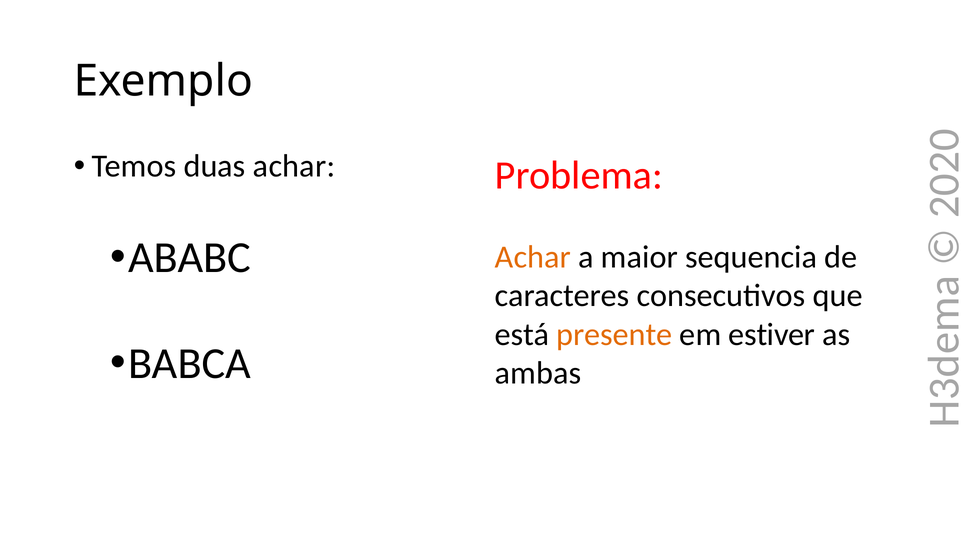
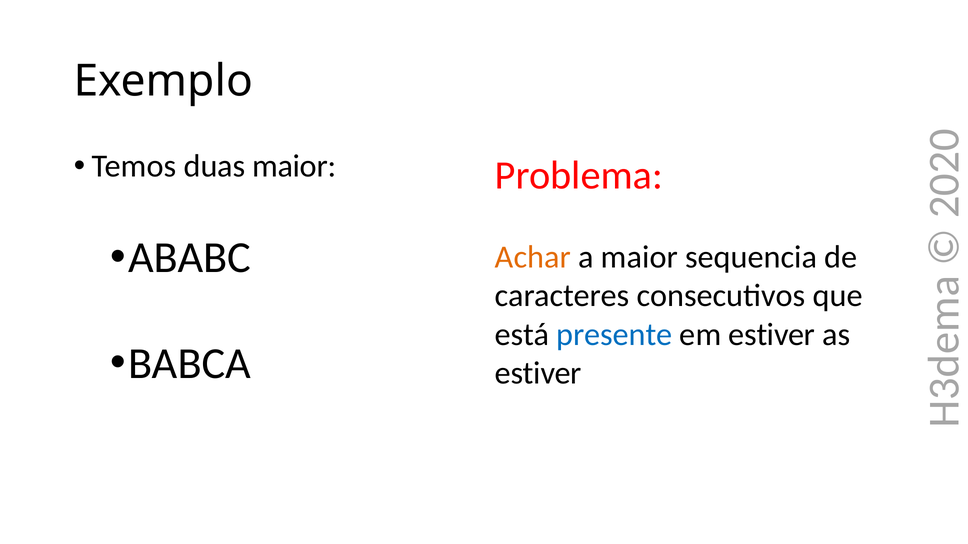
duas achar: achar -> maior
presente colour: orange -> blue
ambas at (538, 373): ambas -> estiver
